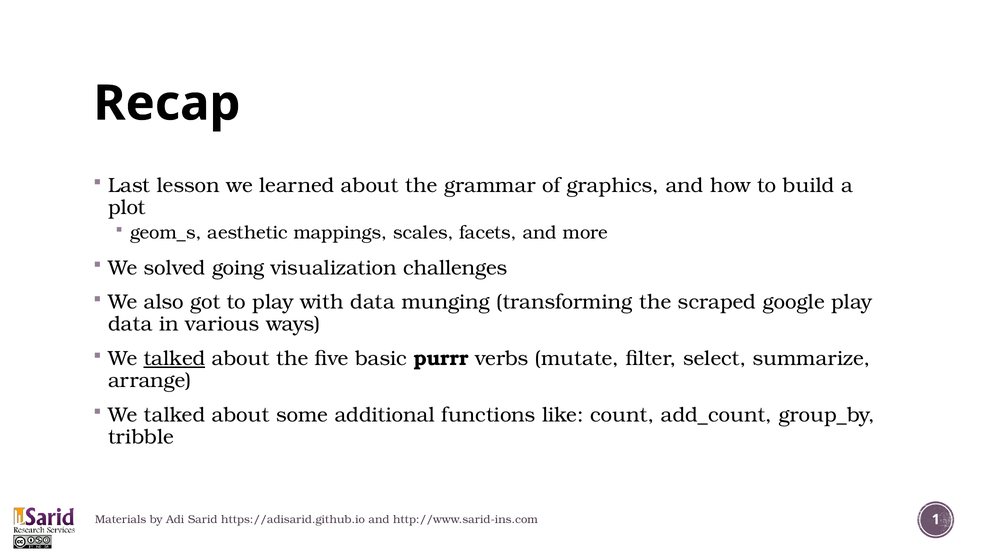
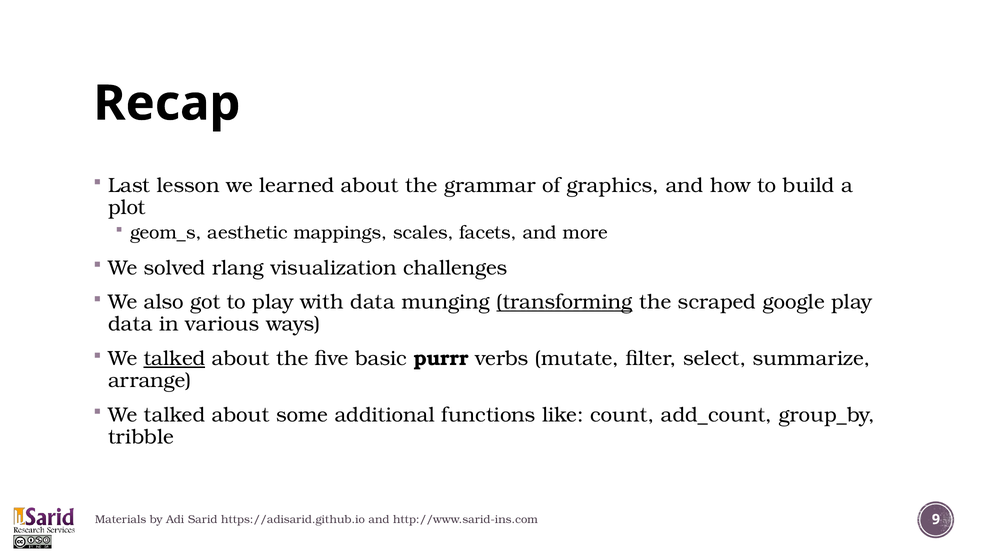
going: going -> rlang
transforming underline: none -> present
1: 1 -> 9
